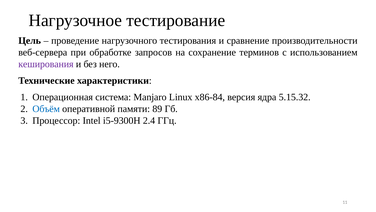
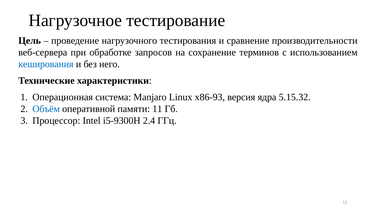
кеширования colour: purple -> blue
x86-84: x86-84 -> x86-93
памяти 89: 89 -> 11
